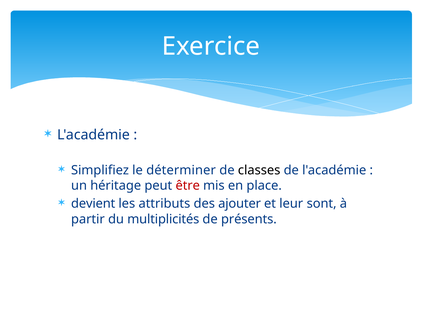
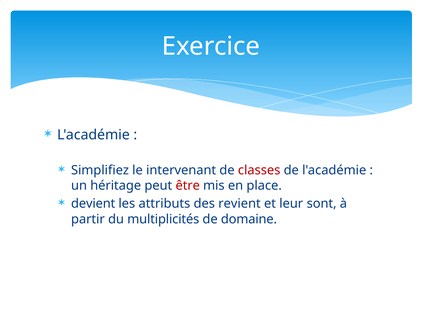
déterminer: déterminer -> intervenant
classes colour: black -> red
ajouter: ajouter -> revient
présents: présents -> domaine
